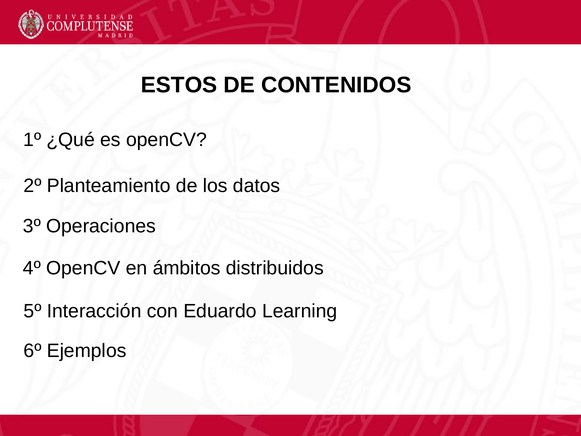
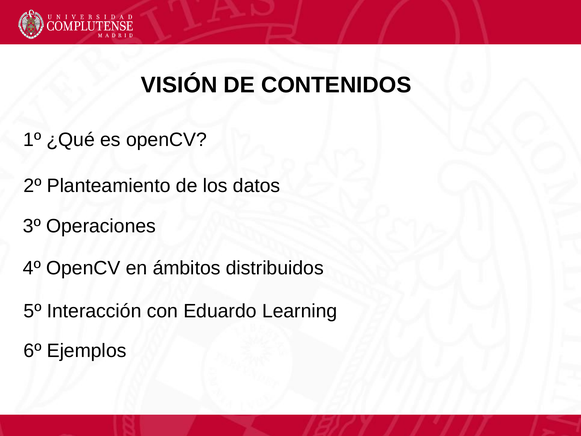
ESTOS: ESTOS -> VISIÓN
